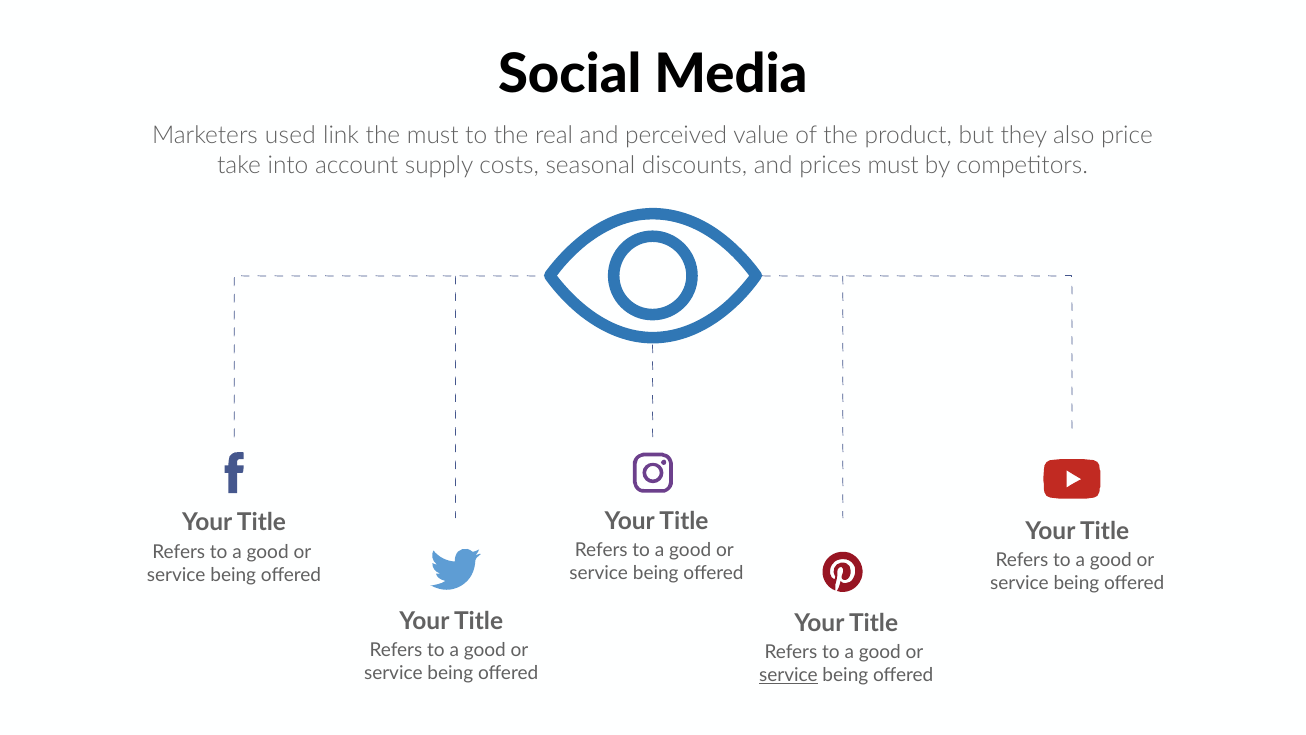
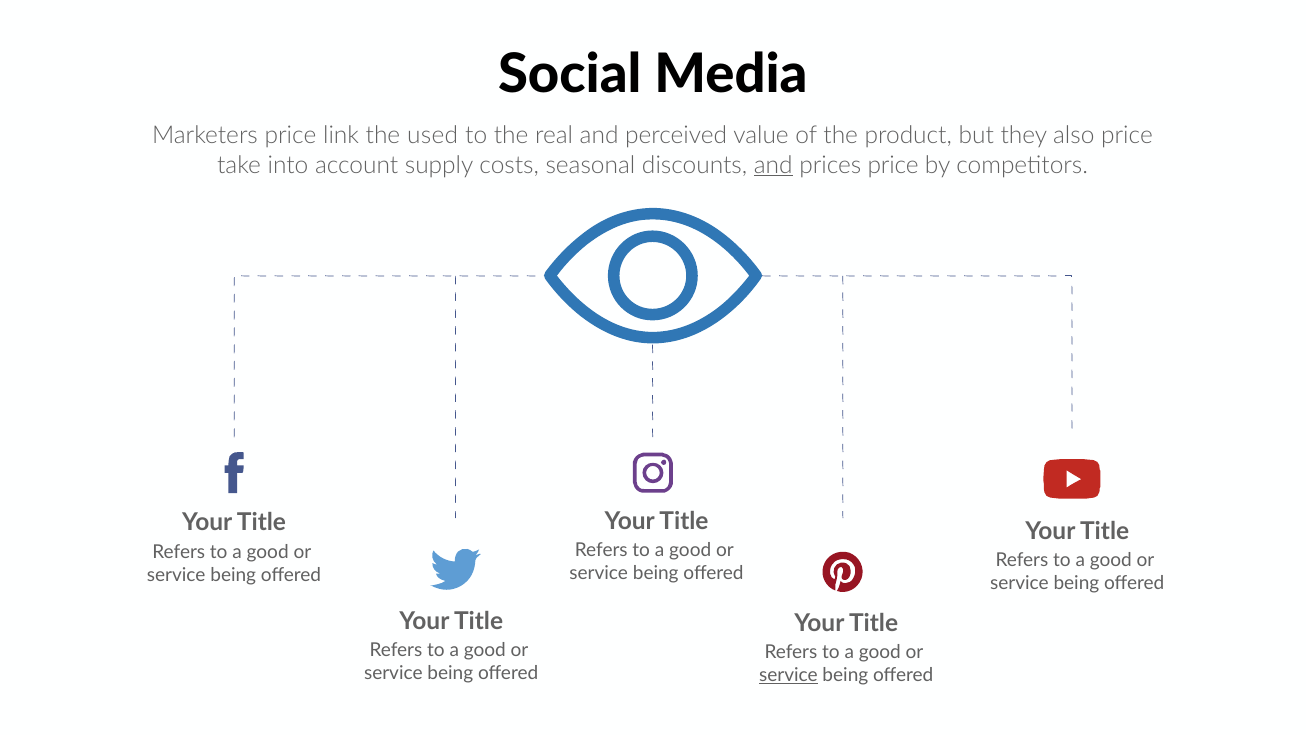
Marketers used: used -> price
the must: must -> used
and at (773, 165) underline: none -> present
prices must: must -> price
